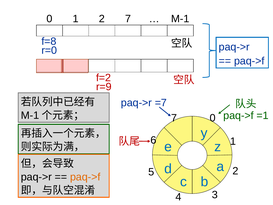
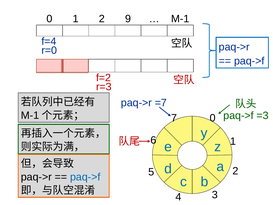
2 7: 7 -> 9
f=8: f=8 -> f=4
r=9: r=9 -> r=3
=1: =1 -> =3
paq->f at (85, 177) colour: orange -> blue
